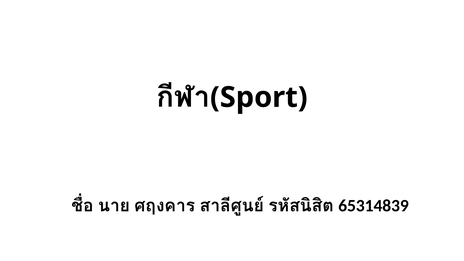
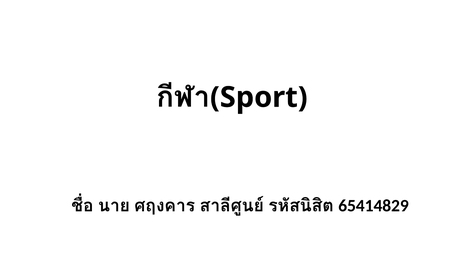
65314839: 65314839 -> 65414829
